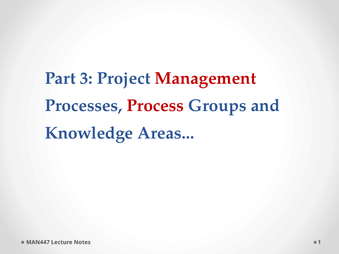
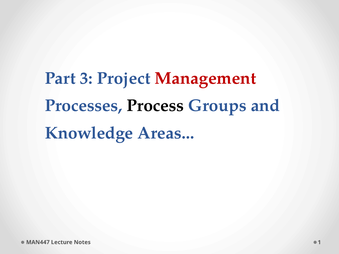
Process colour: red -> black
